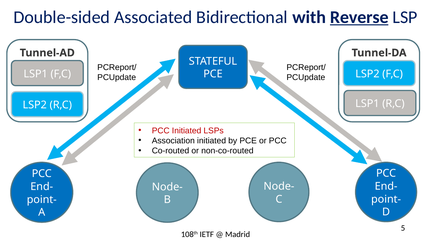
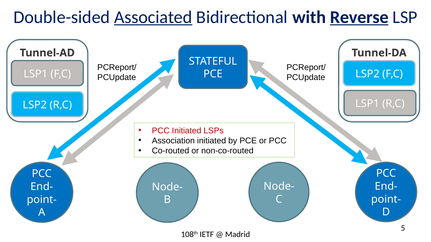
Associated underline: none -> present
